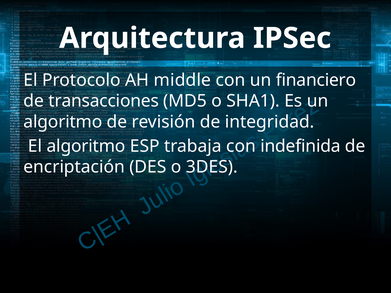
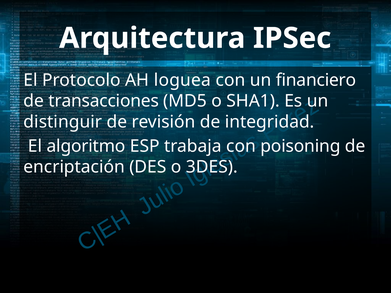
middle: middle -> loguea
algoritmo at (63, 122): algoritmo -> distinguir
indefinida: indefinida -> poisoning
